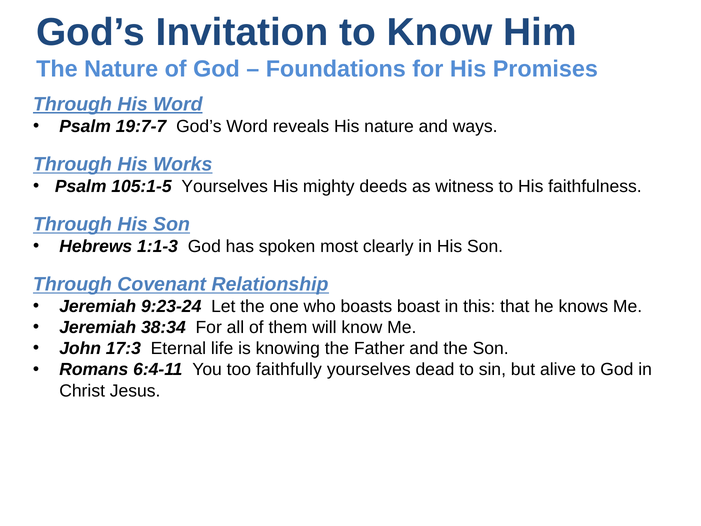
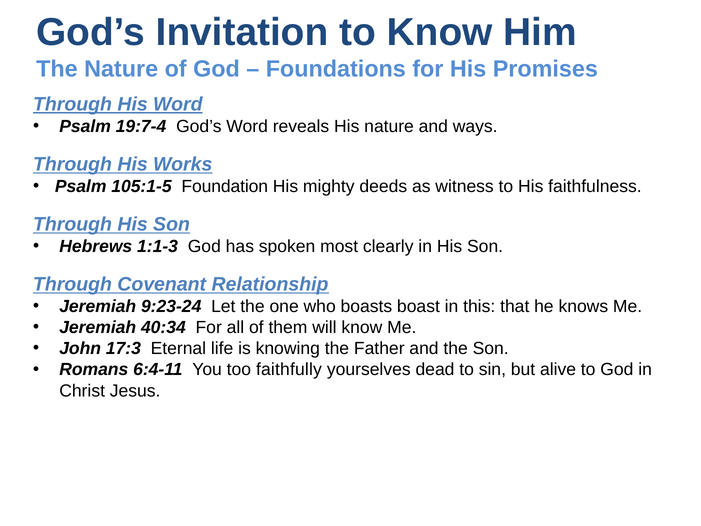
19:7-7: 19:7-7 -> 19:7-4
105:1-5 Yourselves: Yourselves -> Foundation
38:34: 38:34 -> 40:34
